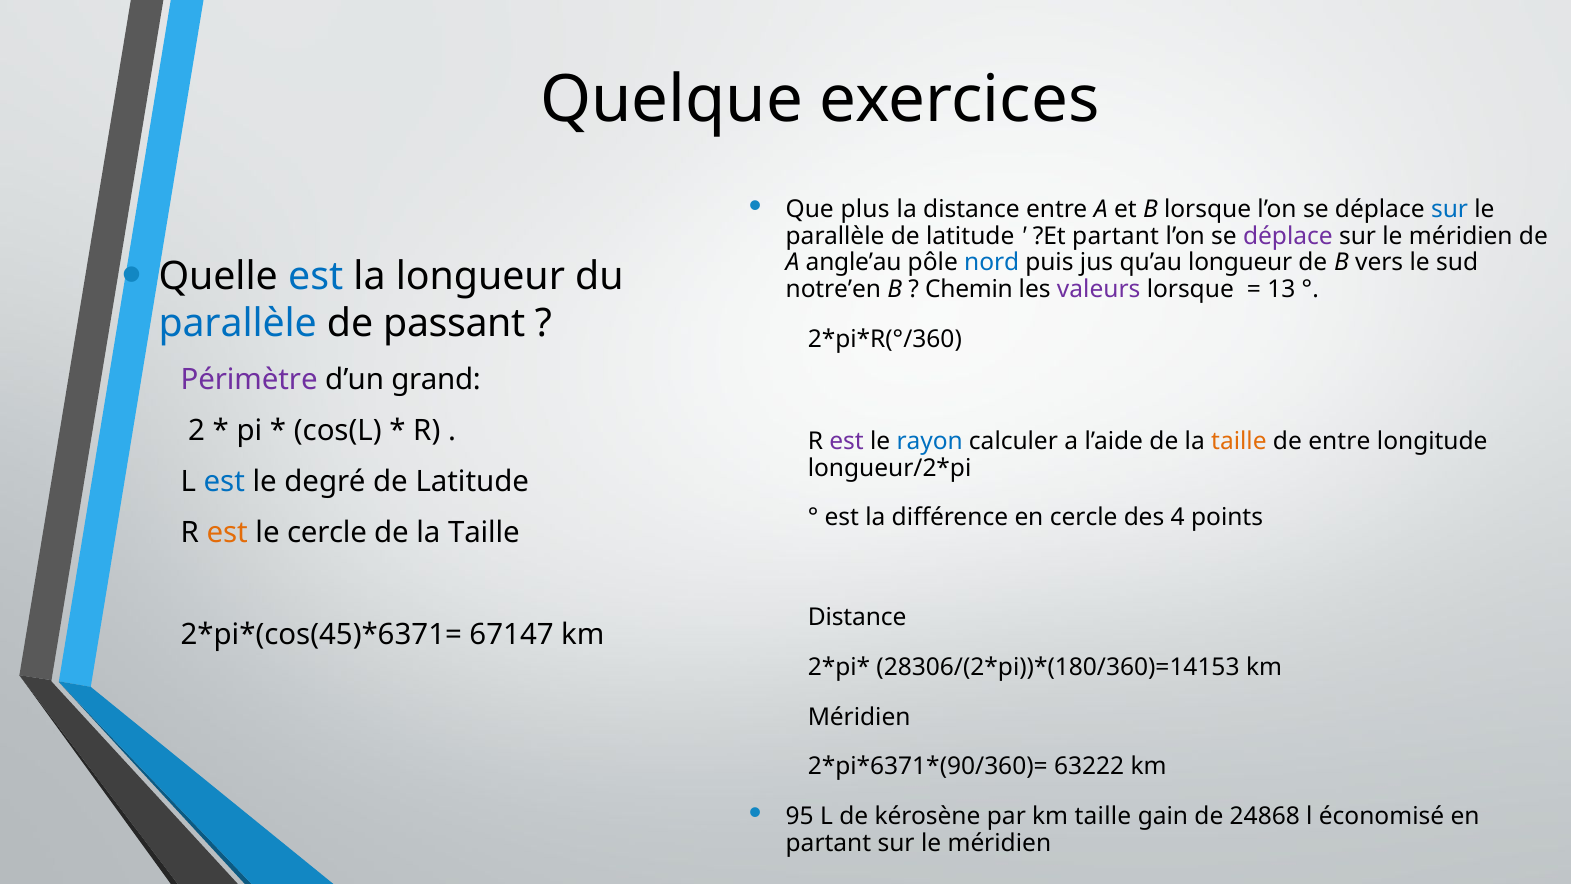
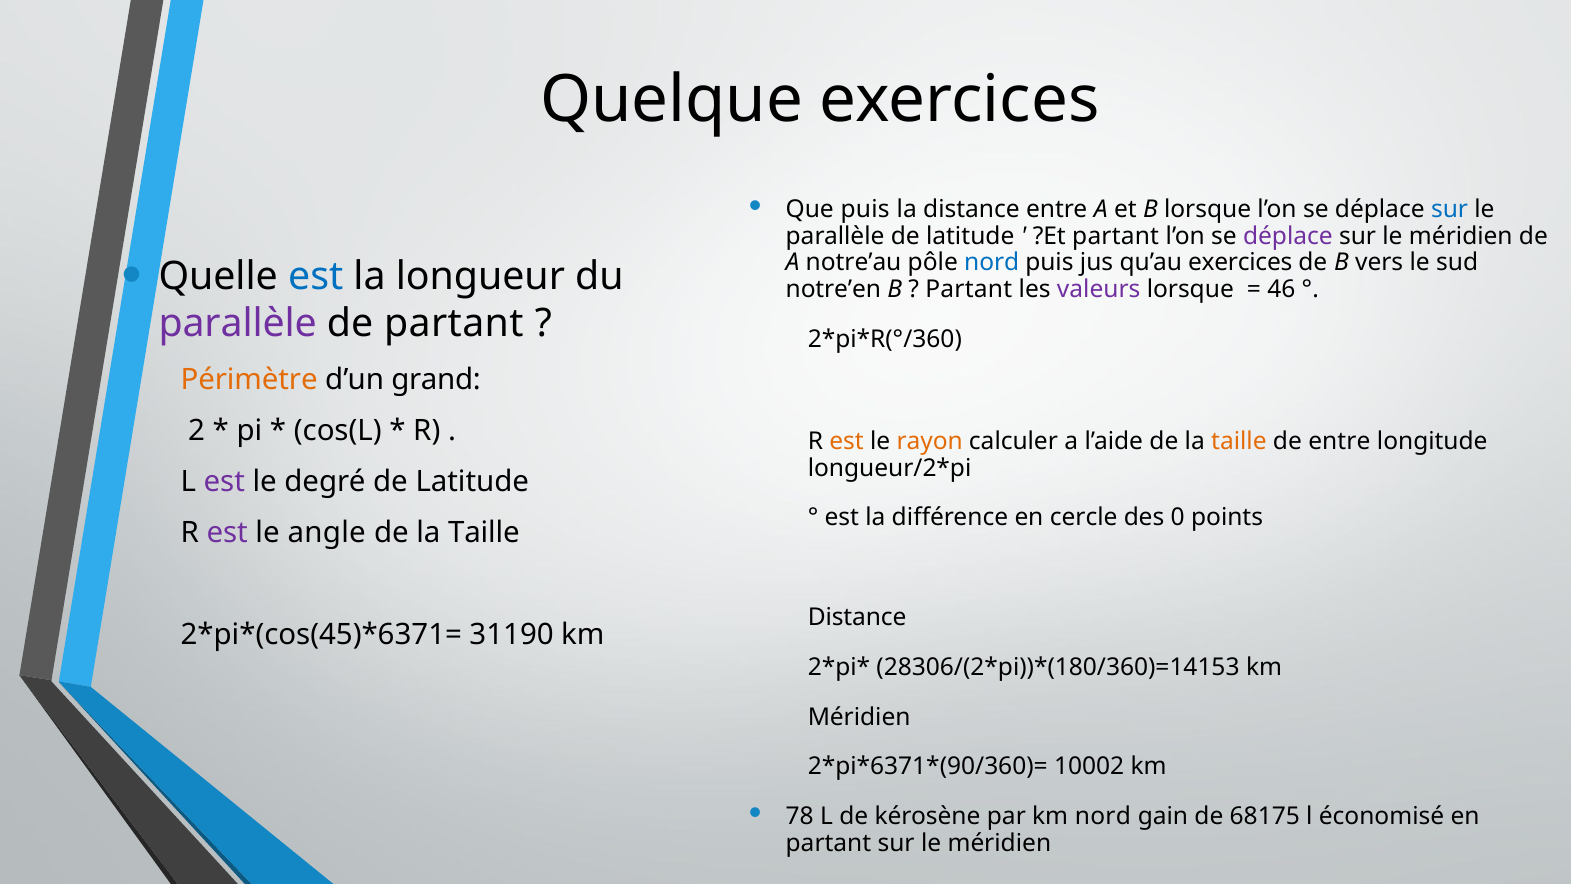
Que plus: plus -> puis
angle’au: angle’au -> notre’au
qu’au longueur: longueur -> exercices
Chemin at (969, 289): Chemin -> Partant
13: 13 -> 46
parallèle at (238, 323) colour: blue -> purple
de passant: passant -> partant
Périmètre colour: purple -> orange
est at (847, 441) colour: purple -> orange
rayon colour: blue -> orange
est at (224, 482) colour: blue -> purple
4: 4 -> 0
est at (227, 533) colour: orange -> purple
le cercle: cercle -> angle
67147: 67147 -> 31190
63222: 63222 -> 10002
95: 95 -> 78
km taille: taille -> nord
24868: 24868 -> 68175
